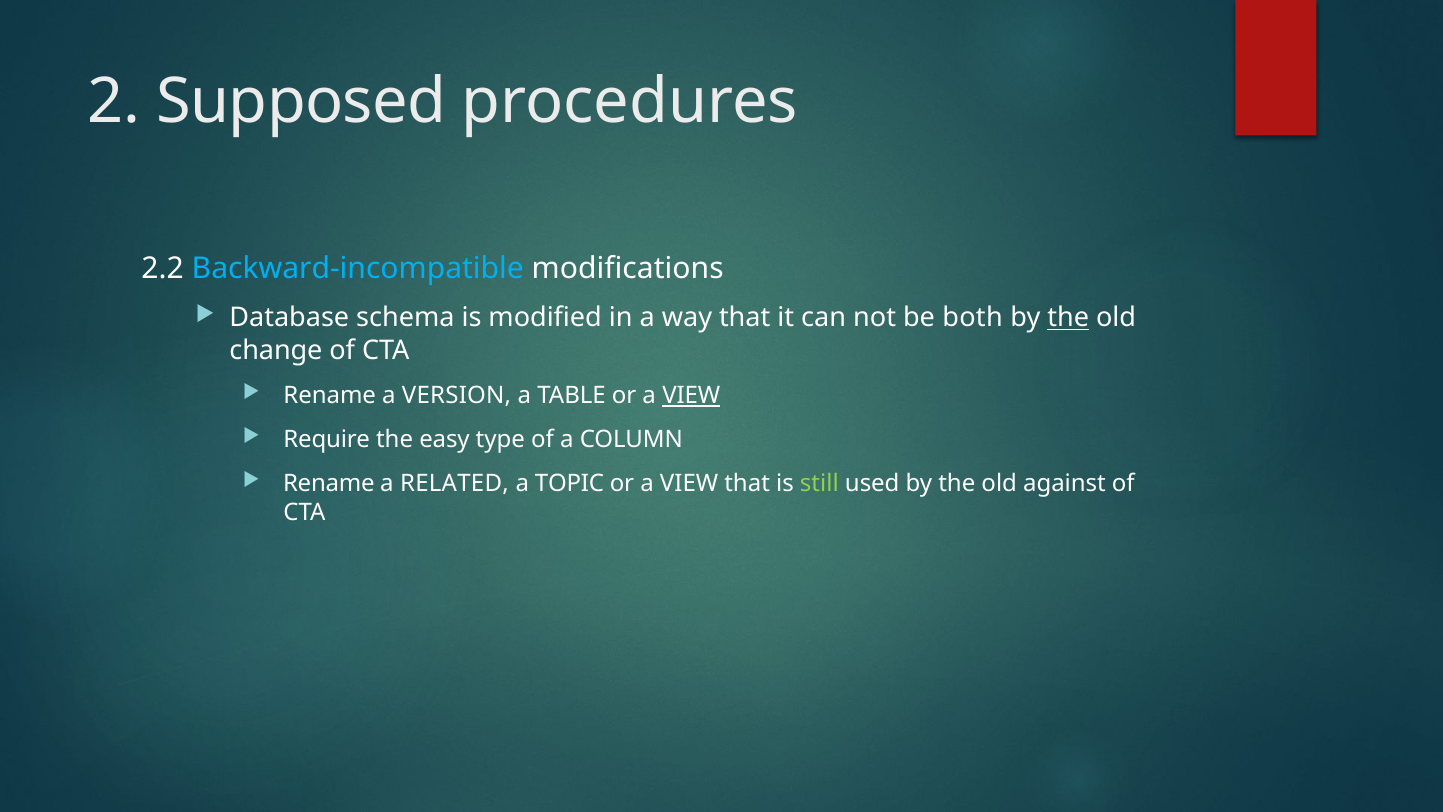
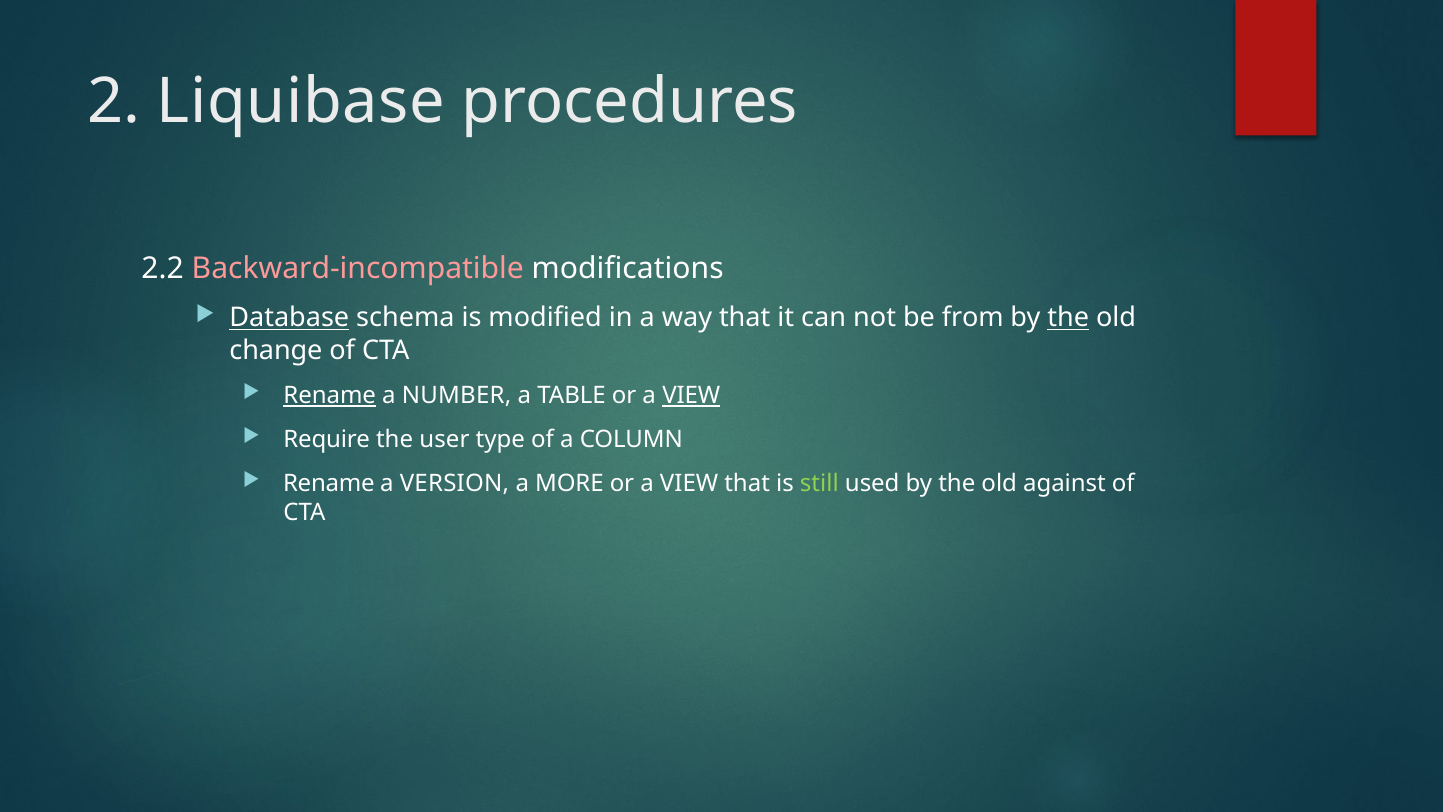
Supposed: Supposed -> Liquibase
Backward-incompatible colour: light blue -> pink
Database underline: none -> present
both: both -> from
Rename at (330, 396) underline: none -> present
VERSION: VERSION -> NUMBER
easy: easy -> user
RELATED: RELATED -> VERSION
TOPIC: TOPIC -> MORE
